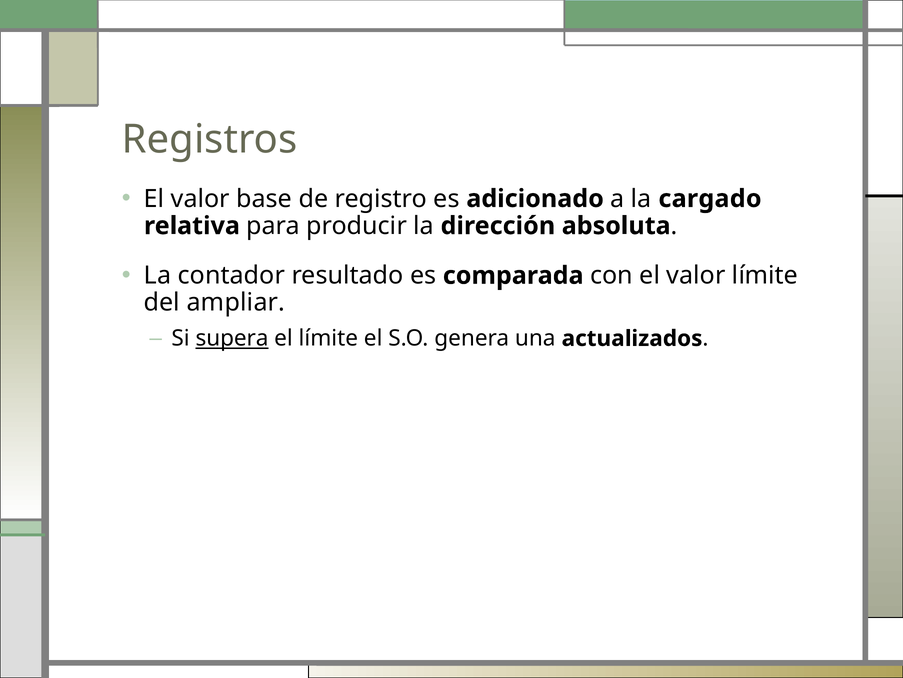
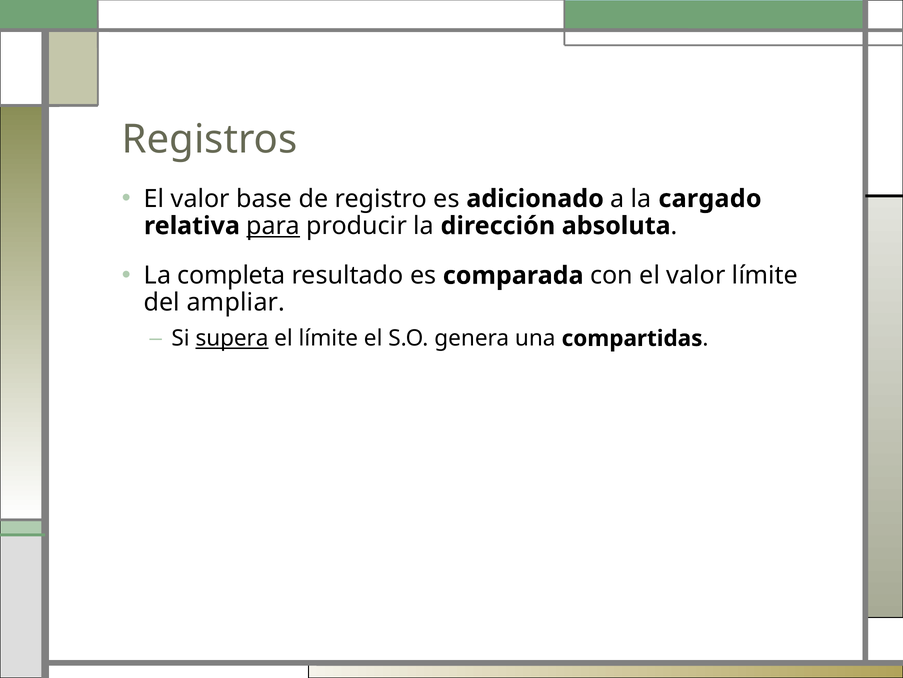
para underline: none -> present
contador: contador -> completa
actualizados: actualizados -> compartidas
